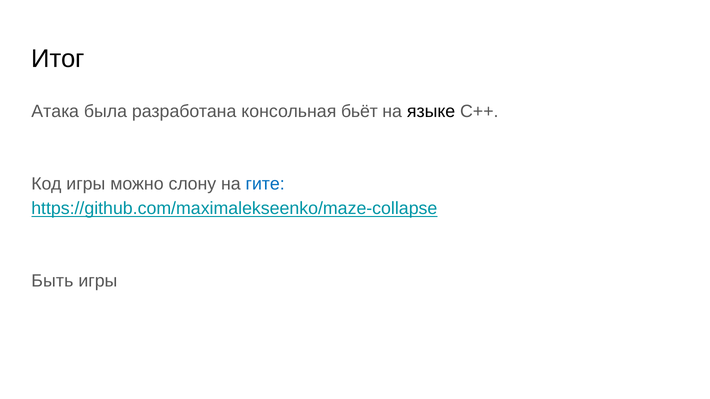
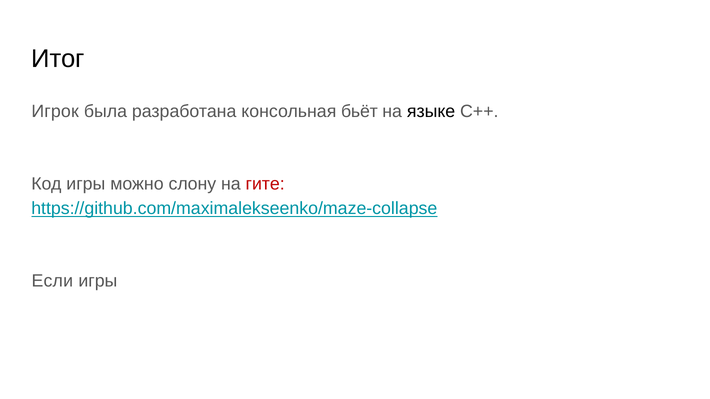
Атака: Атака -> Игрок
гите colour: blue -> red
Быть: Быть -> Если
